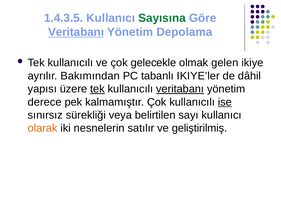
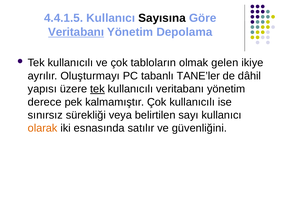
1.4.3.5: 1.4.3.5 -> 4.4.1.5
Sayısına colour: green -> black
gelecekle: gelecekle -> tabloların
Bakımından: Bakımından -> Oluşturmayı
IKIYE’ler: IKIYE’ler -> TANE’ler
veritabanı at (180, 89) underline: present -> none
ise underline: present -> none
nesnelerin: nesnelerin -> esnasında
geliştirilmiş: geliştirilmiş -> güvenliğini
